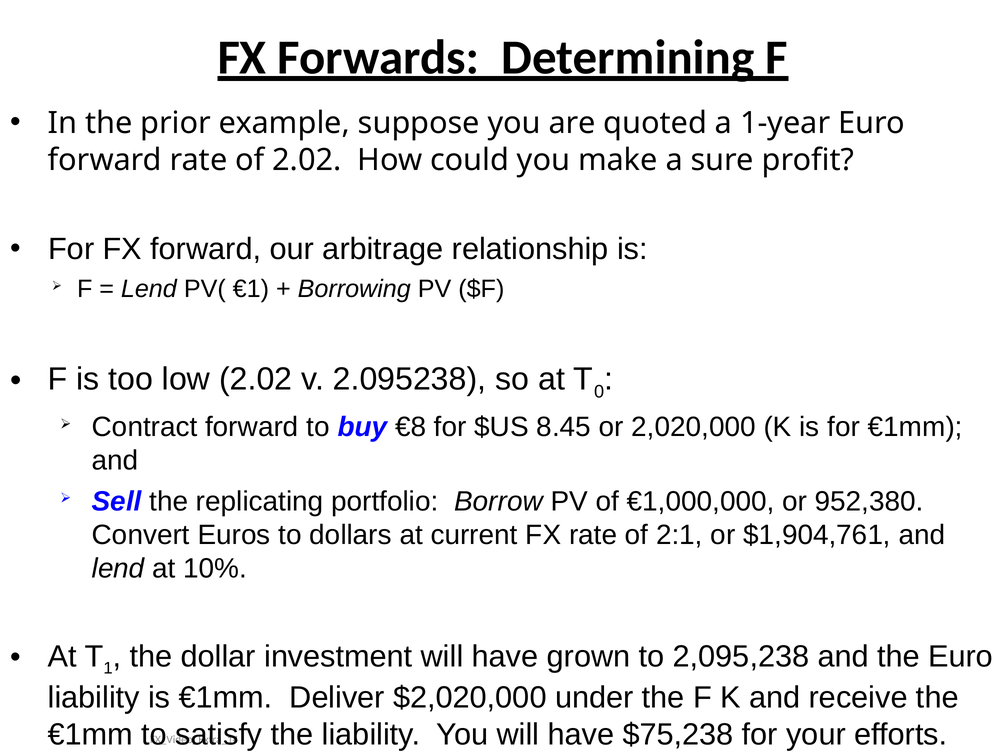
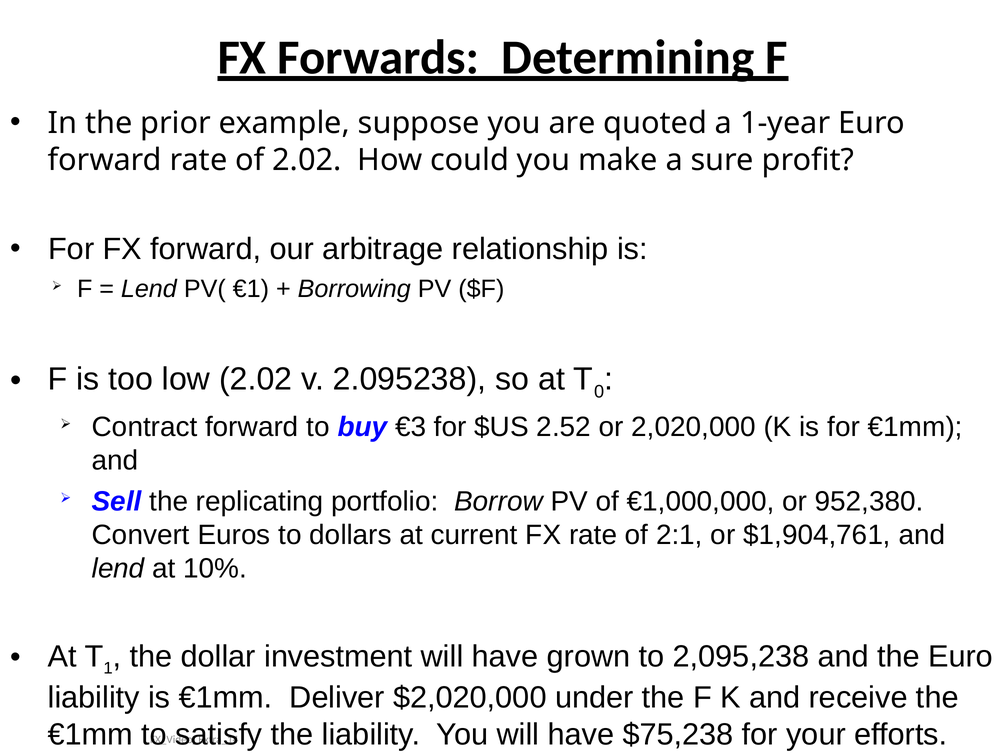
€8: €8 -> €3
8.45: 8.45 -> 2.52
